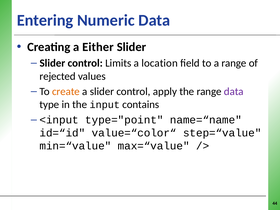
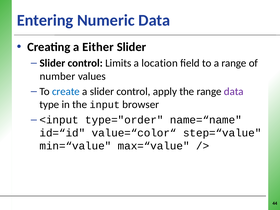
rejected: rejected -> number
create colour: orange -> blue
contains: contains -> browser
type="point: type="point -> type="order
